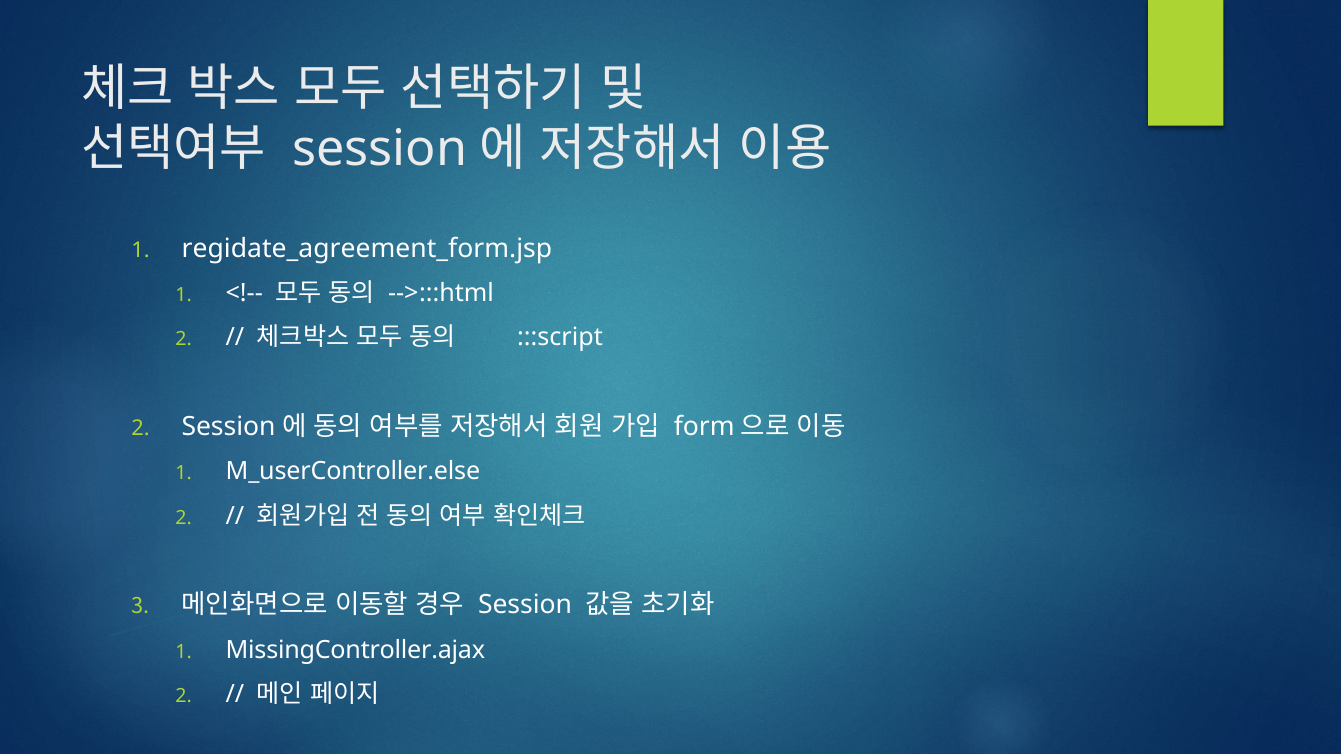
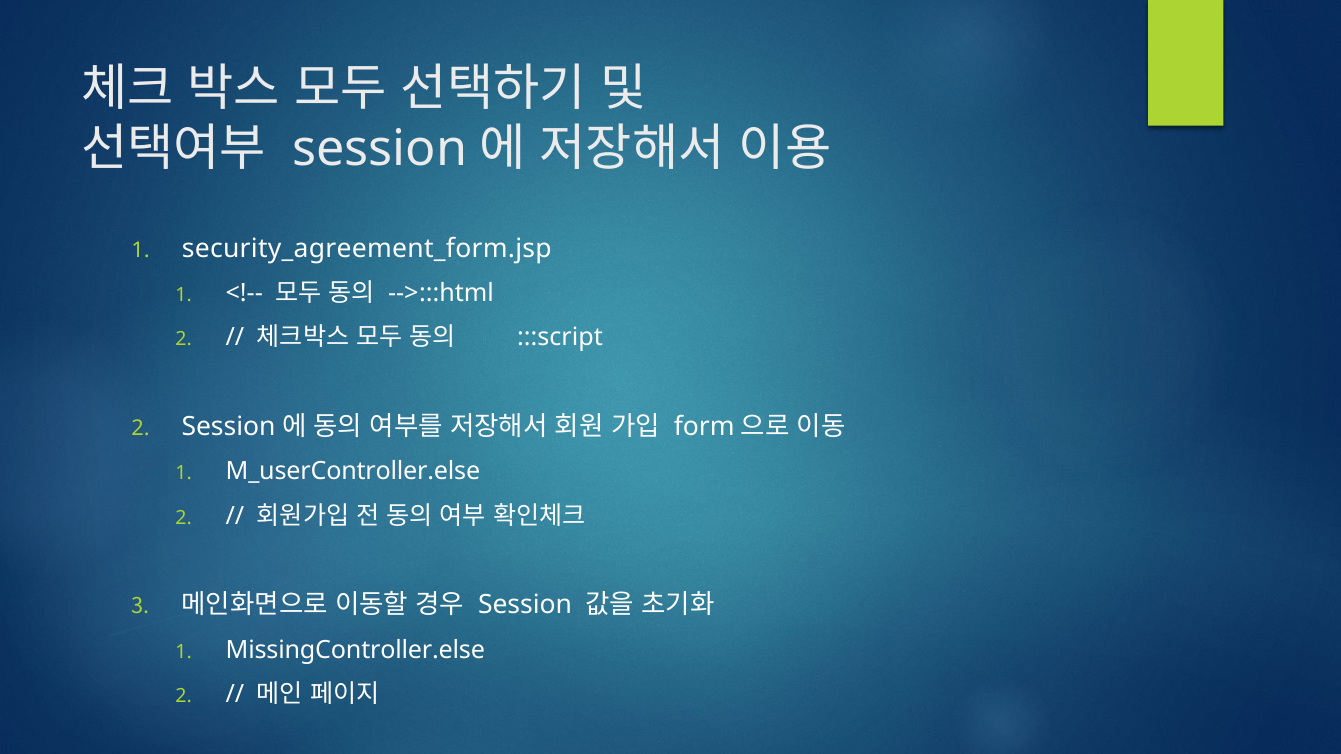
regidate_agreement_form.jsp: regidate_agreement_form.jsp -> security_agreement_form.jsp
MissingController.ajax: MissingController.ajax -> MissingController.else
